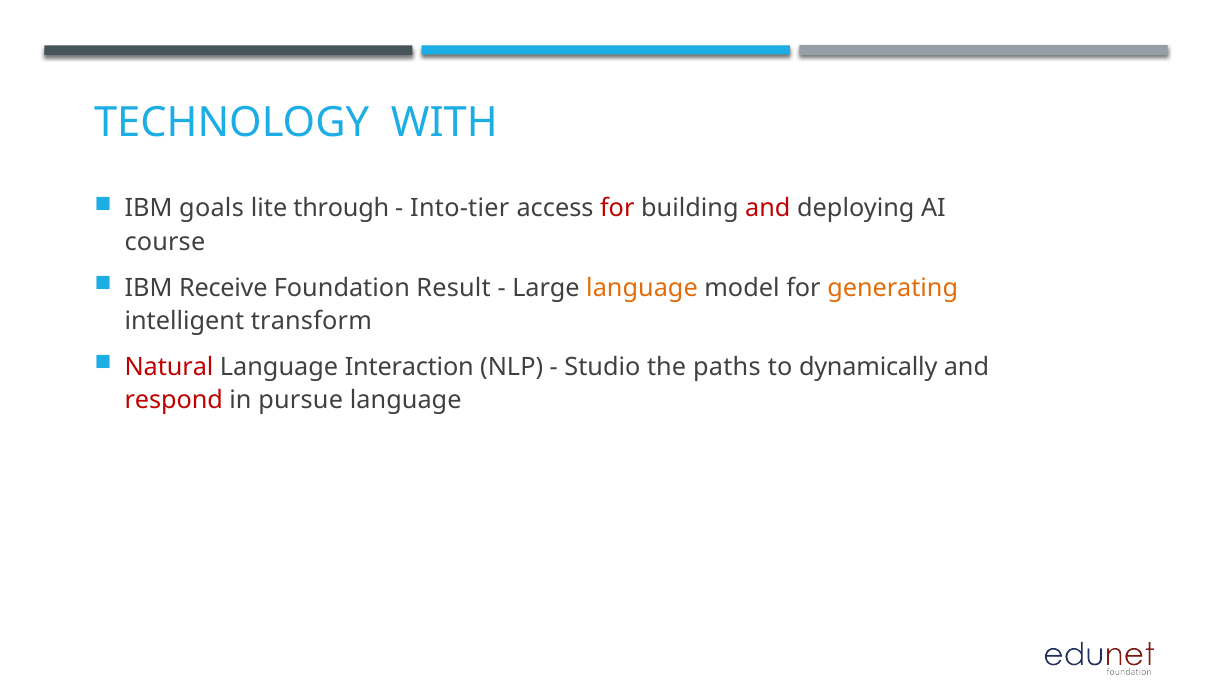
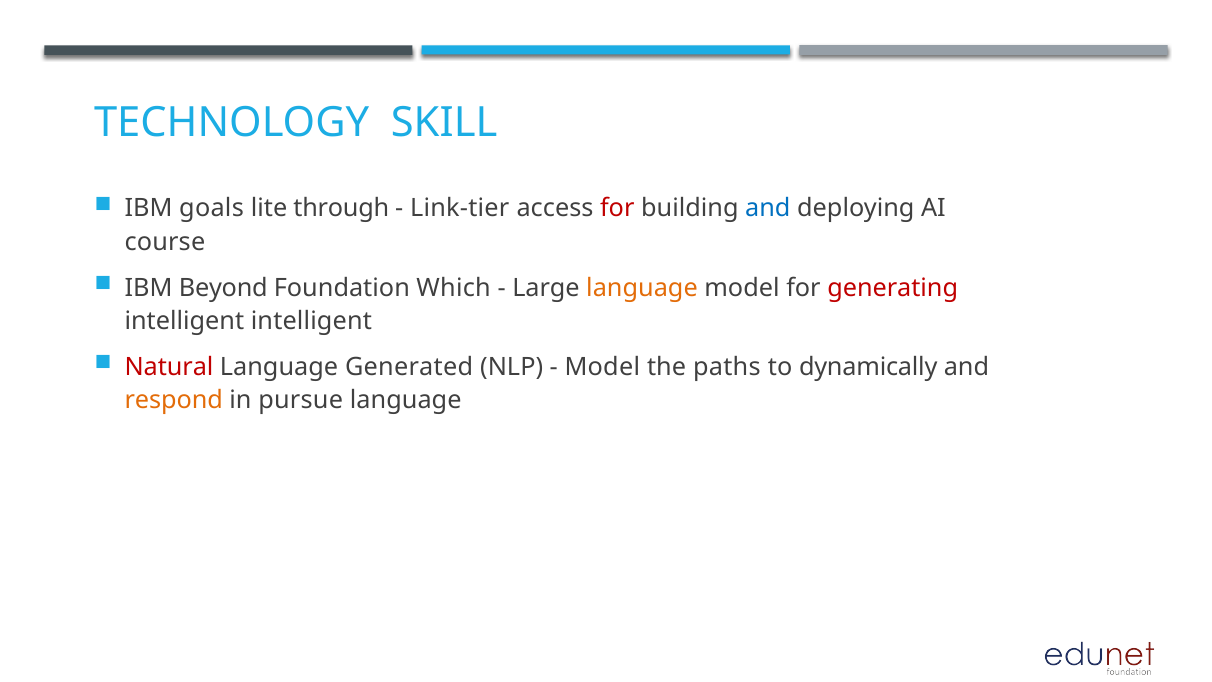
WITH: WITH -> SKILL
Into-tier: Into-tier -> Link-tier
and at (768, 208) colour: red -> blue
Receive: Receive -> Beyond
Result: Result -> Which
generating colour: orange -> red
intelligent transform: transform -> intelligent
Interaction: Interaction -> Generated
Studio at (602, 367): Studio -> Model
respond colour: red -> orange
